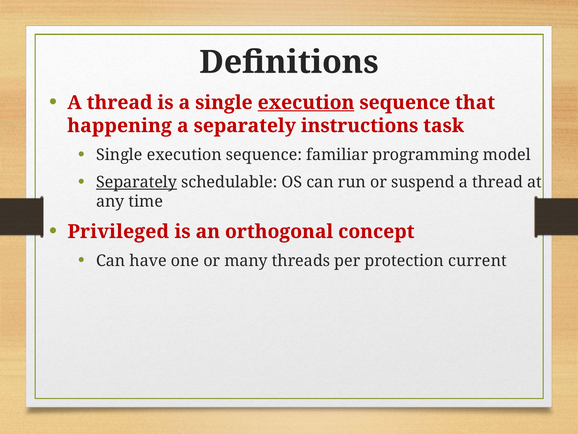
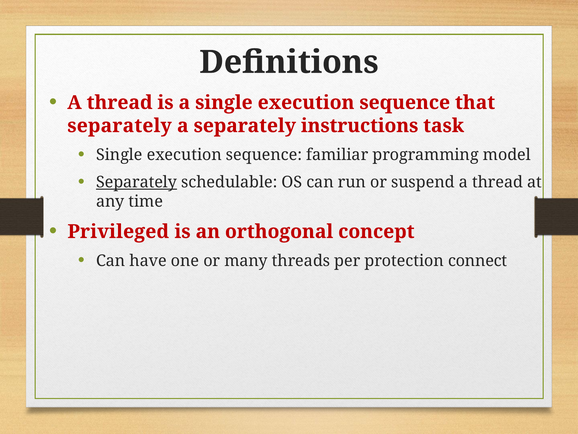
execution at (306, 103) underline: present -> none
happening at (120, 126): happening -> separately
current: current -> connect
